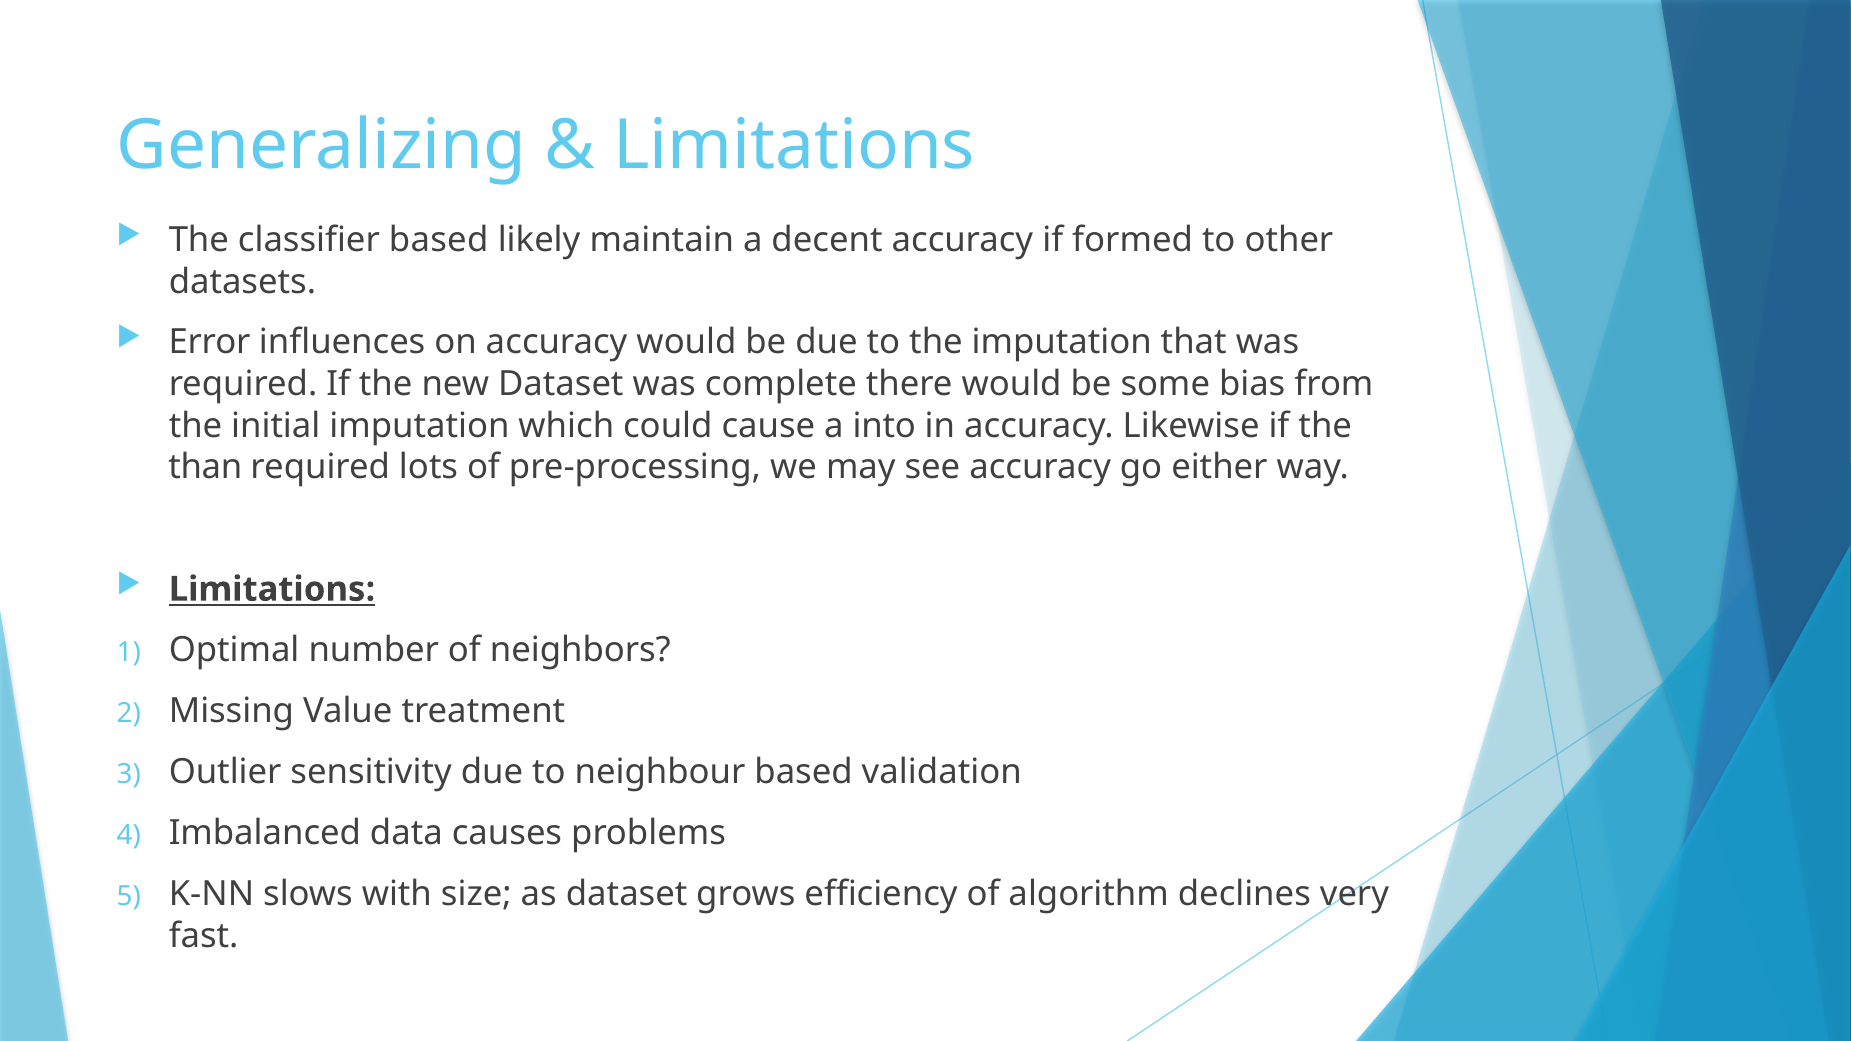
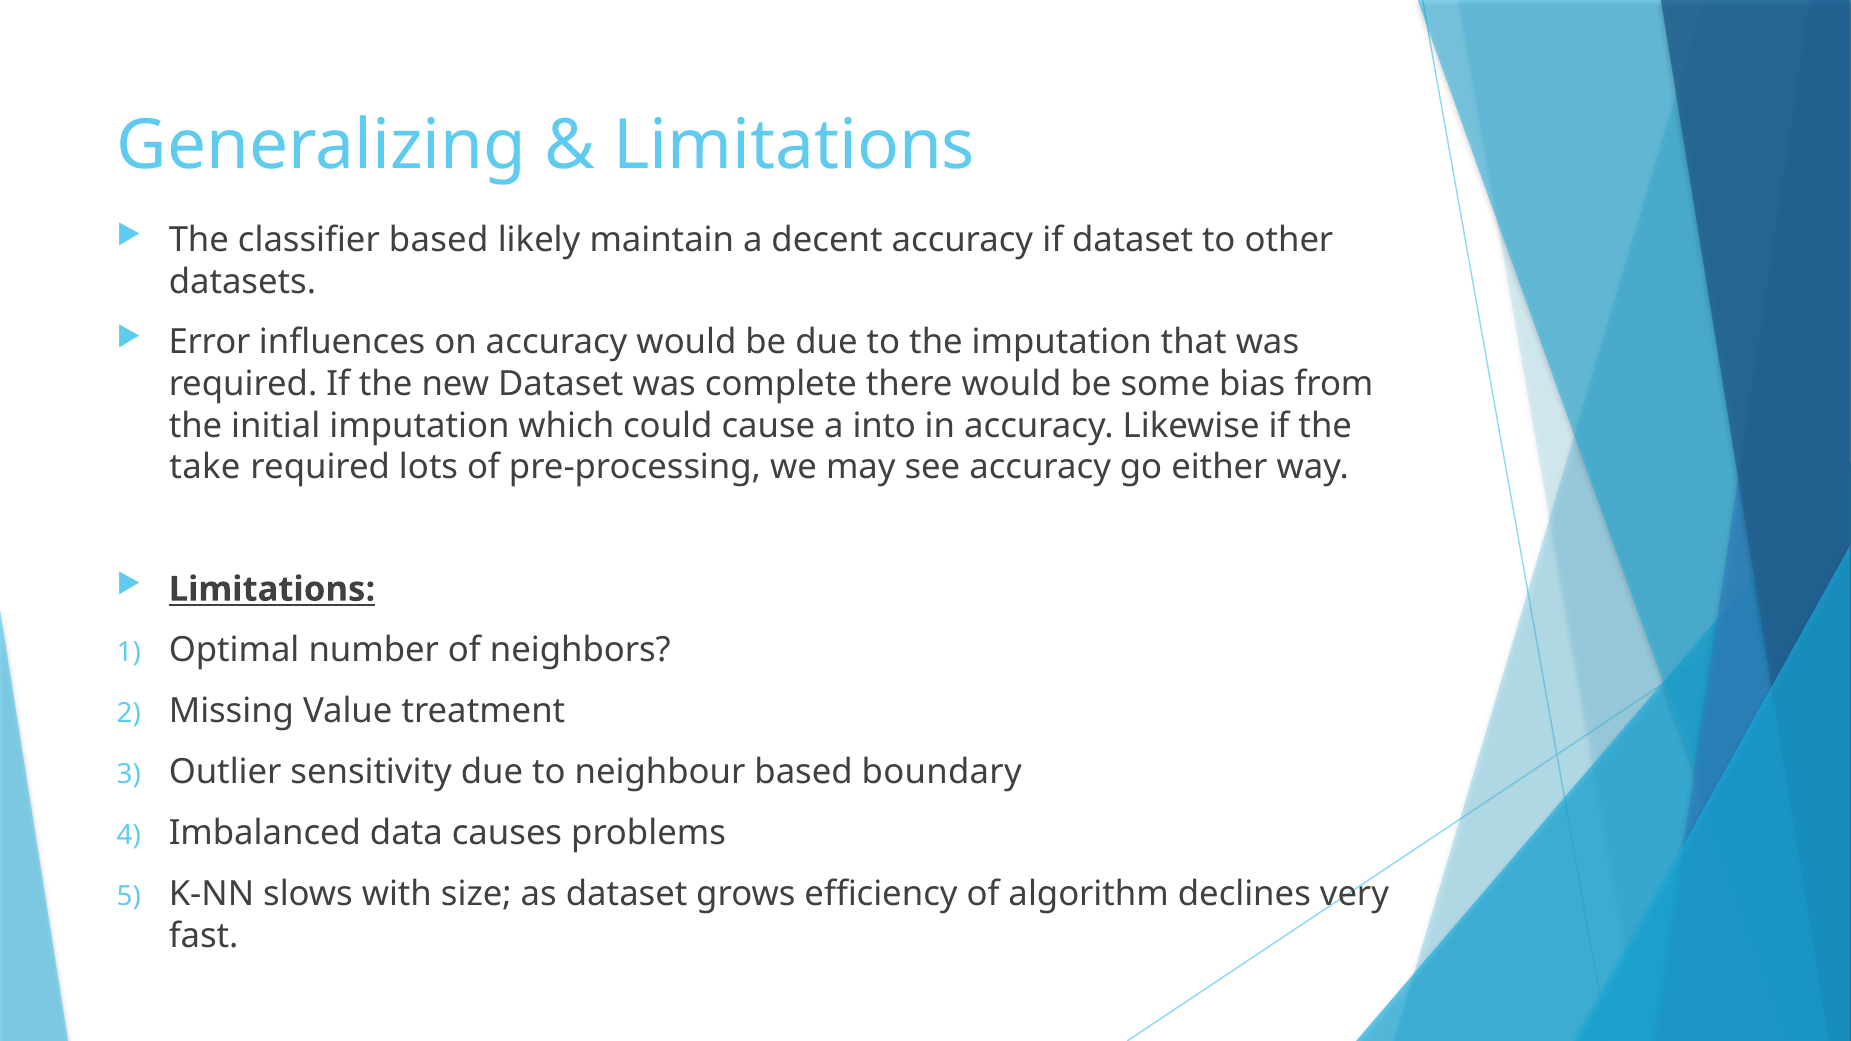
if formed: formed -> dataset
than: than -> take
validation: validation -> boundary
